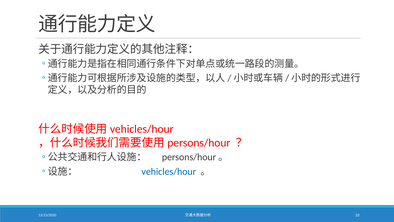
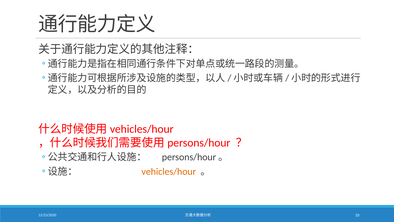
vehicles/hour colour: blue -> orange
